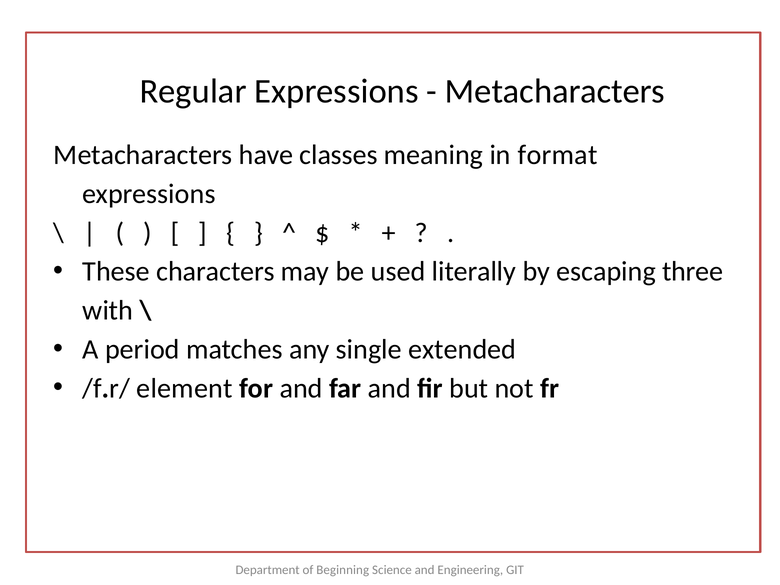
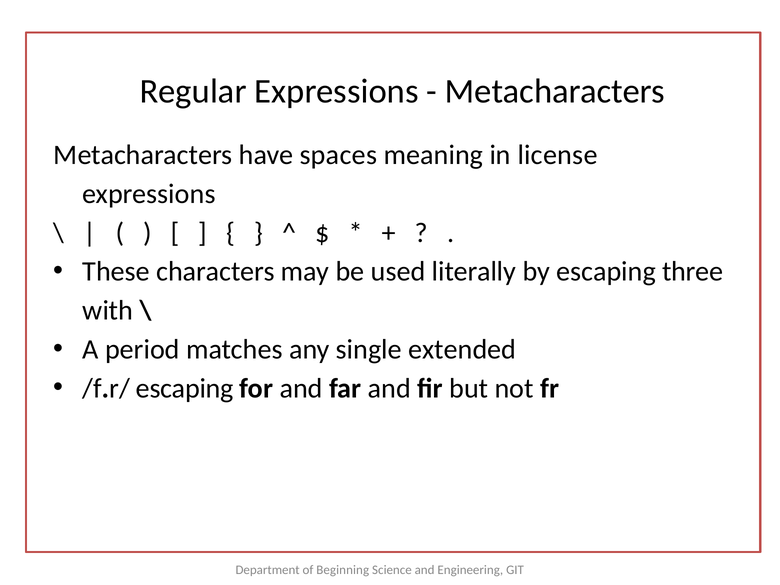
classes: classes -> spaces
format: format -> license
element at (185, 388): element -> escaping
